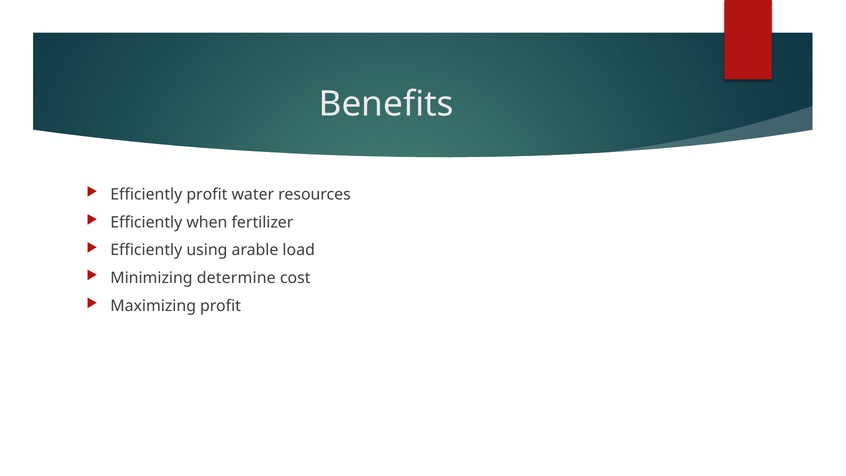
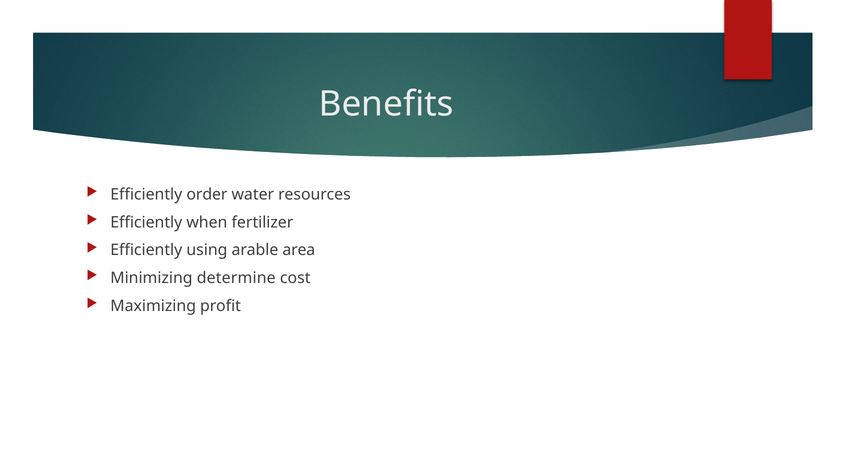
Efficiently profit: profit -> order
load: load -> area
